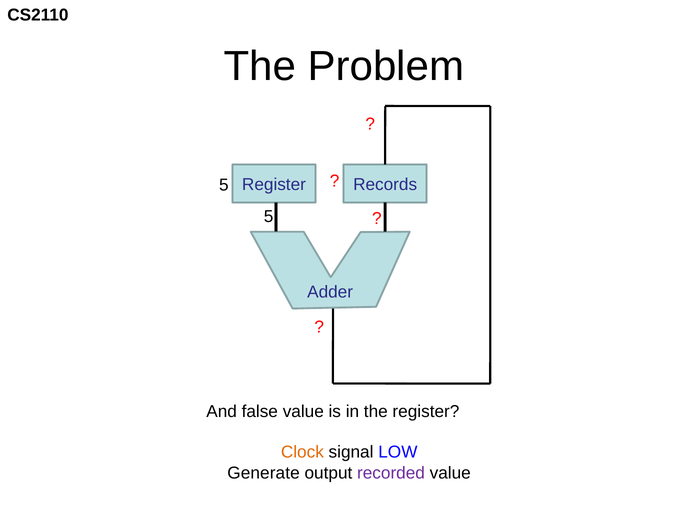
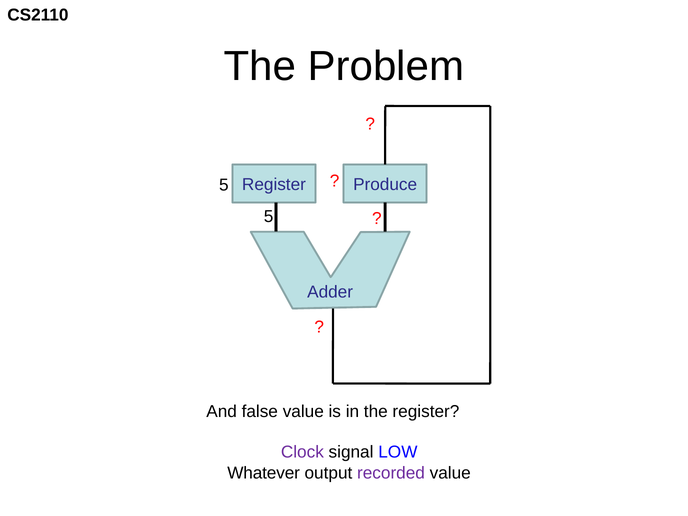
Records: Records -> Produce
Clock colour: orange -> purple
Generate: Generate -> Whatever
